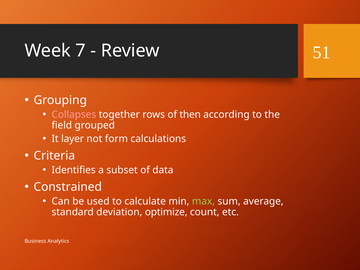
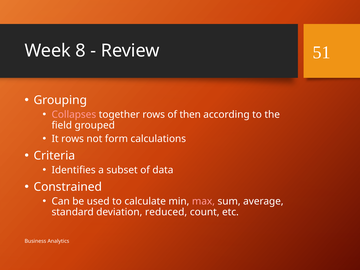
7: 7 -> 8
It layer: layer -> rows
max colour: light green -> pink
optimize: optimize -> reduced
